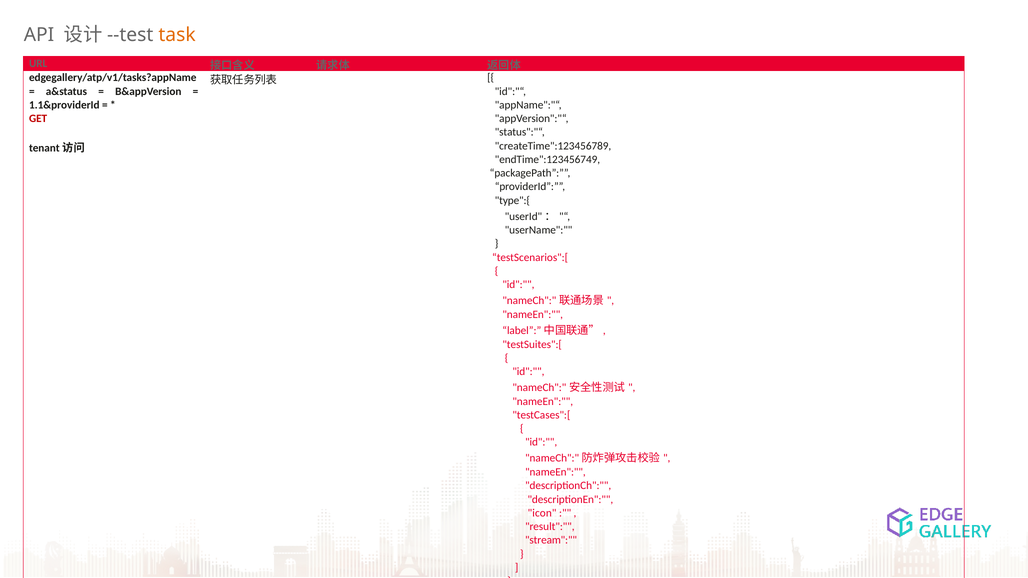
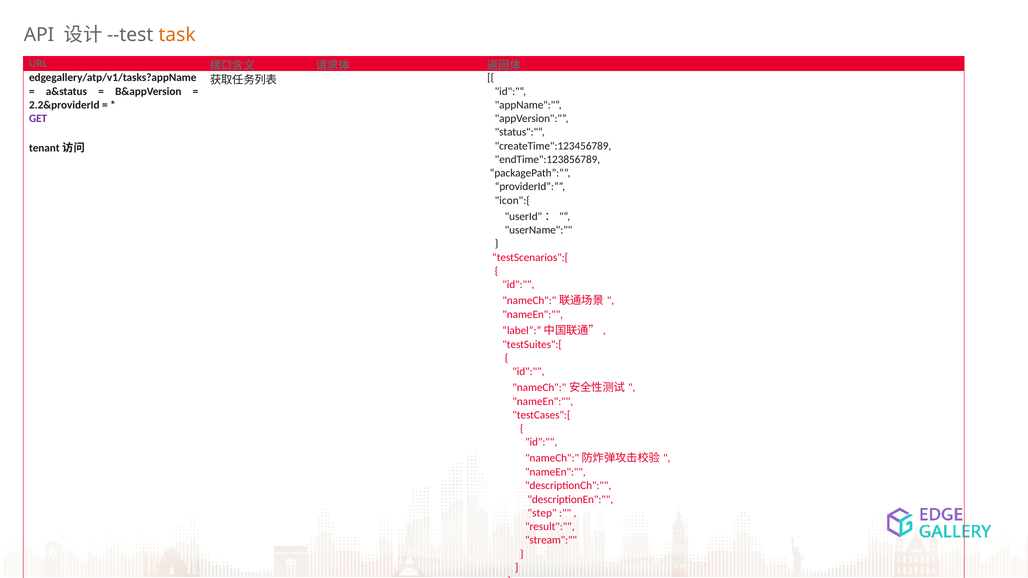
1.1&providerId: 1.1&providerId -> 2.2&providerId
GET colour: red -> purple
endTime":123456749: endTime":123456749 -> endTime":123856789
type":{: type":{ -> icon":{
icon: icon -> step
